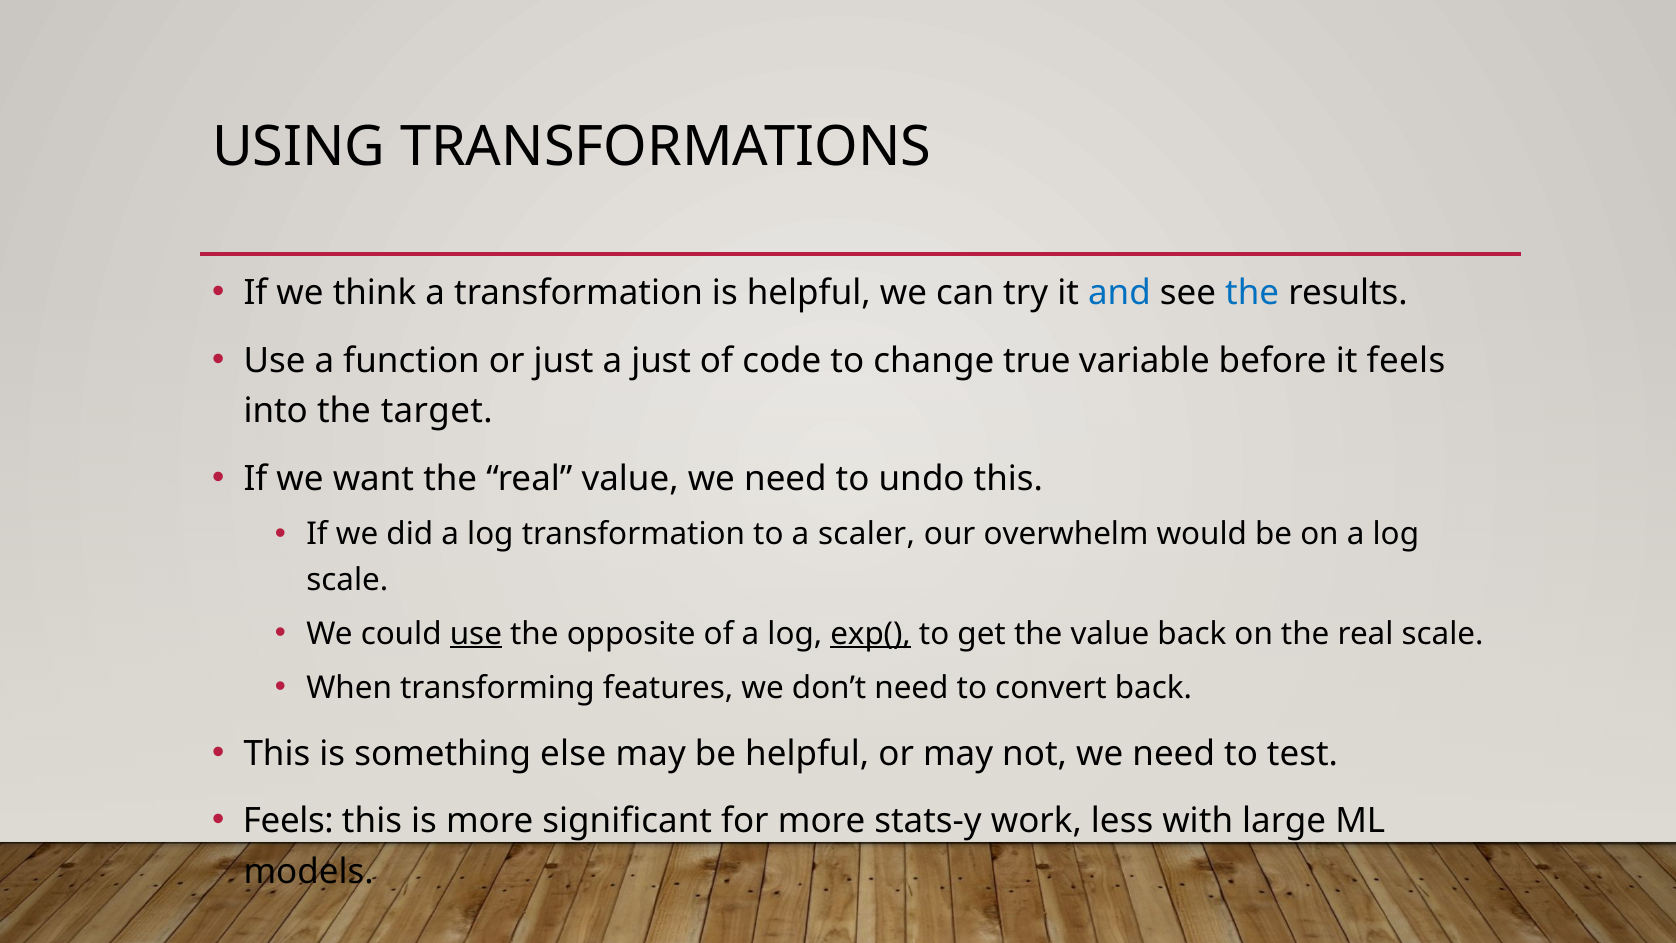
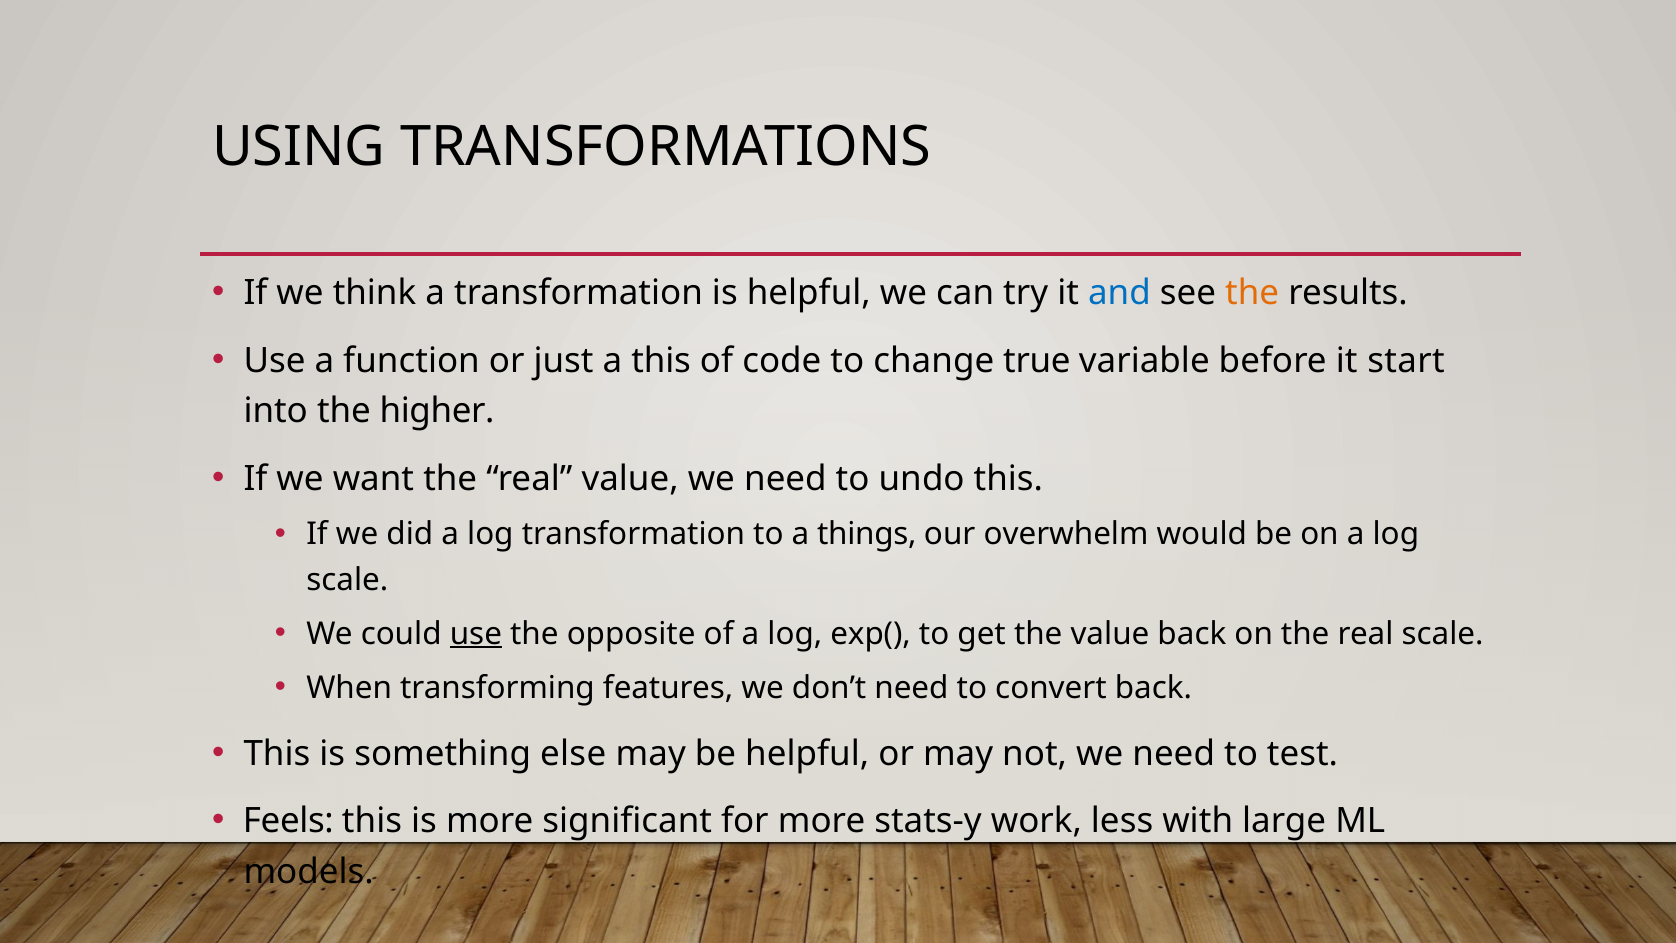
the at (1252, 293) colour: blue -> orange
a just: just -> this
it feels: feels -> start
target: target -> higher
scaler: scaler -> things
exp( underline: present -> none
